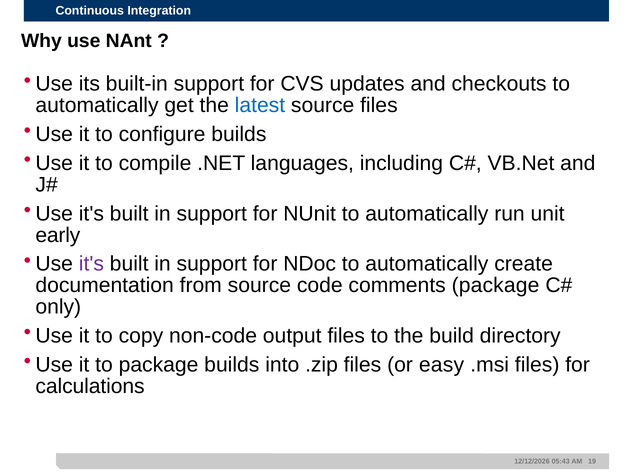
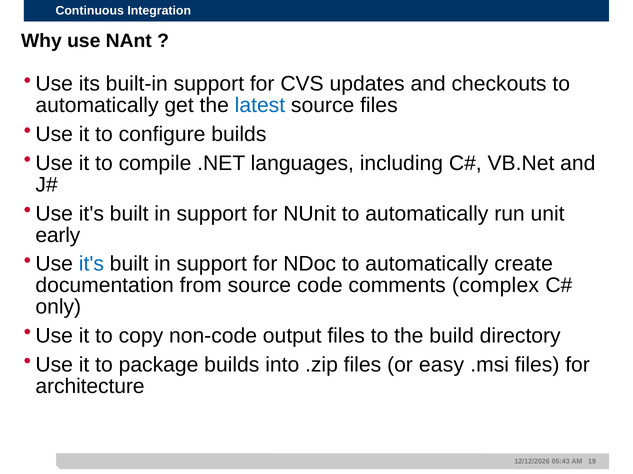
it's at (91, 264) colour: purple -> blue
comments package: package -> complex
calculations: calculations -> architecture
